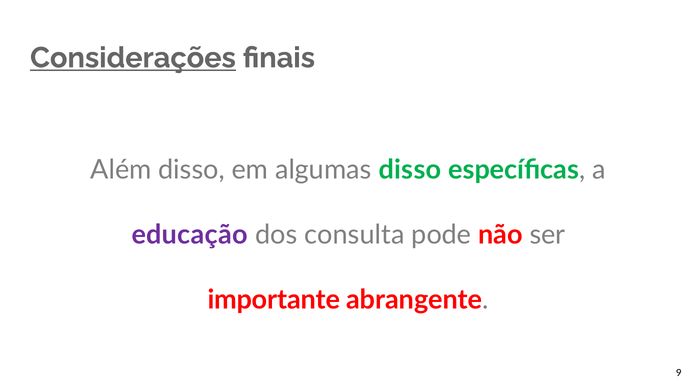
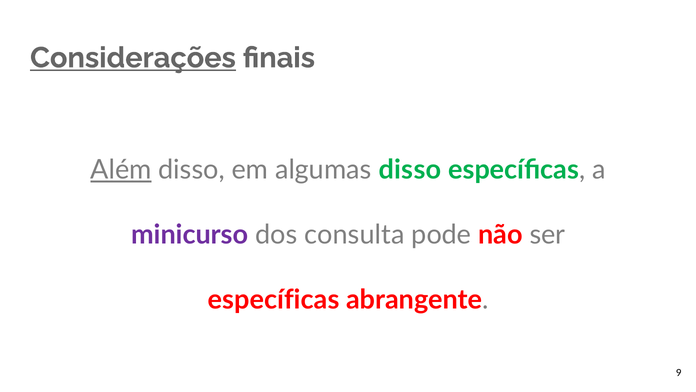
Além underline: none -> present
educação: educação -> minicurso
importante at (274, 299): importante -> específicas
